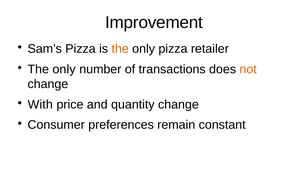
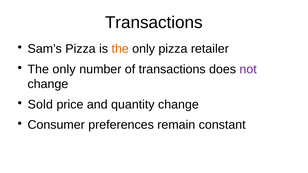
Improvement at (154, 23): Improvement -> Transactions
not colour: orange -> purple
With: With -> Sold
